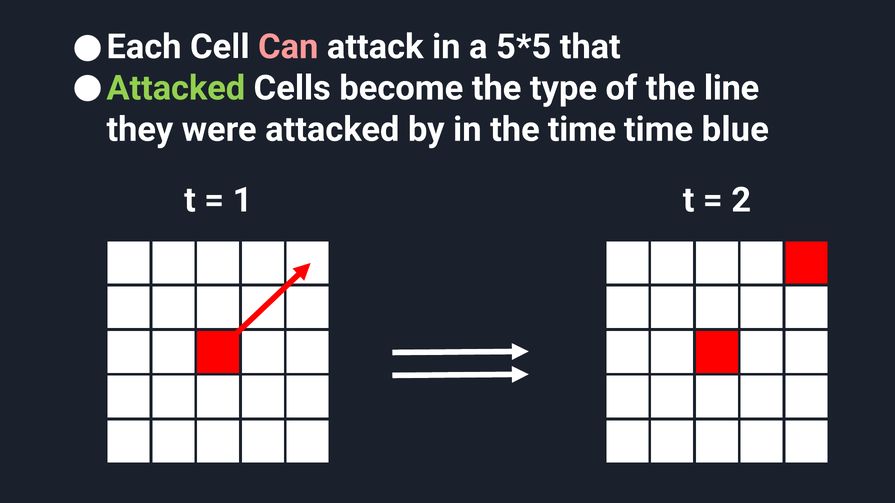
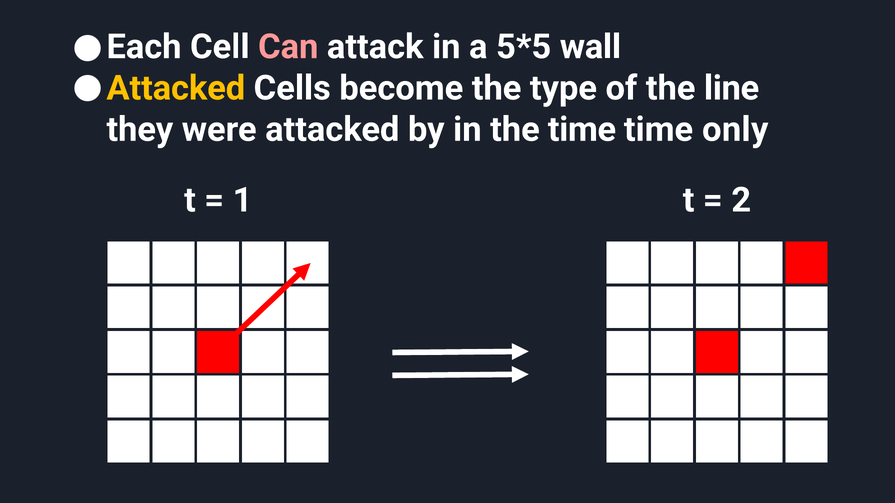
that: that -> wall
Attacked at (176, 88) colour: light green -> yellow
blue: blue -> only
